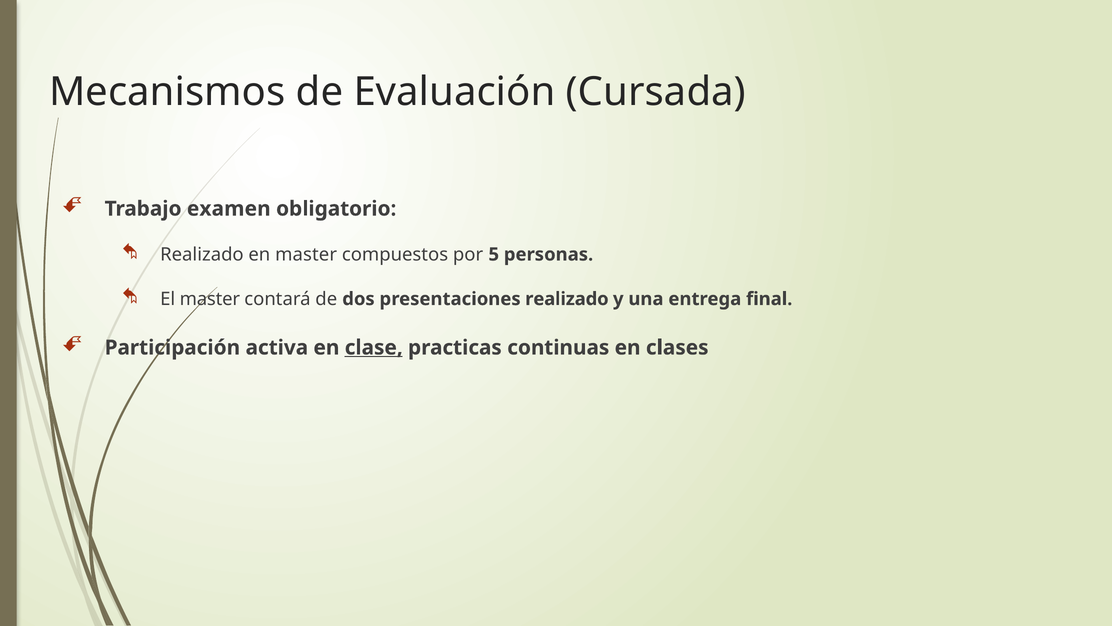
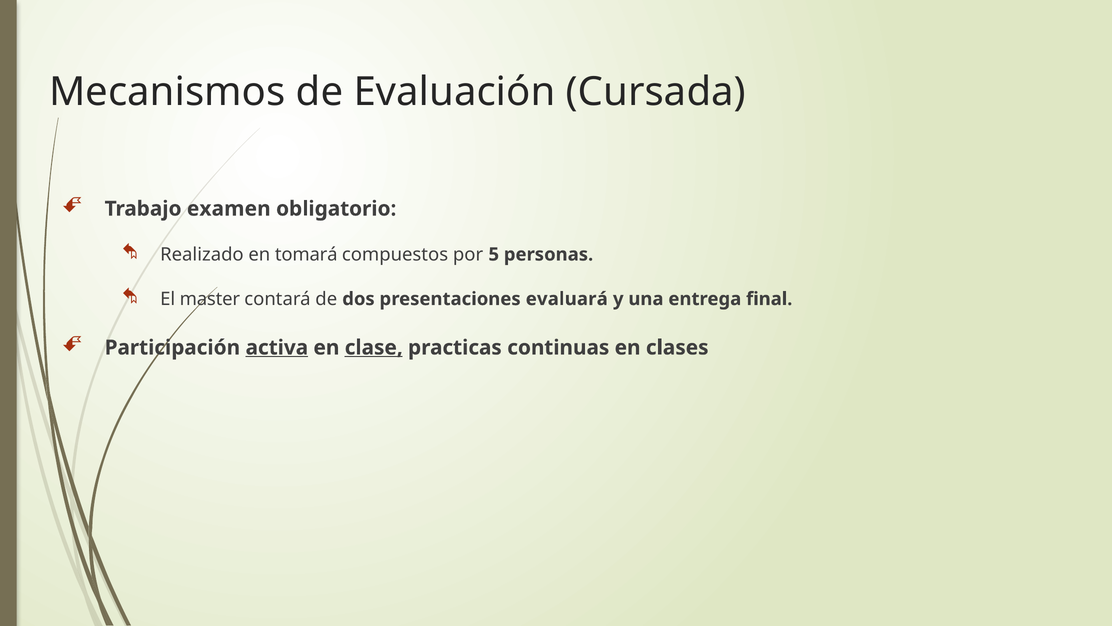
en master: master -> tomará
presentaciones realizado: realizado -> evaluará
activa underline: none -> present
